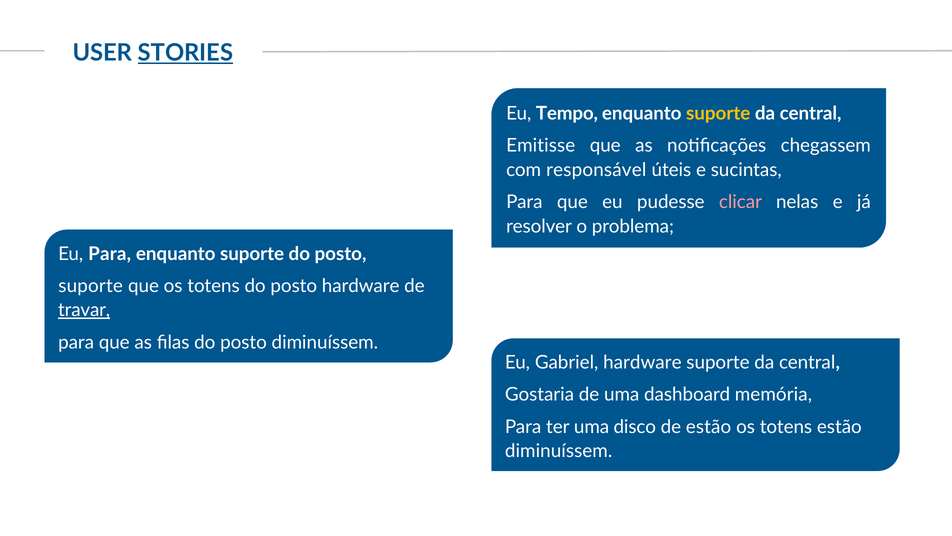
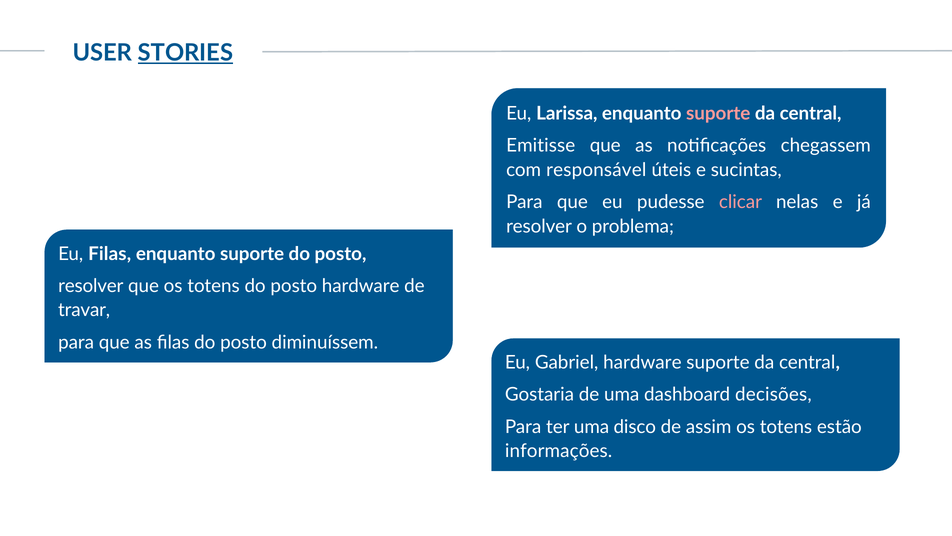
Tempo: Tempo -> Larissa
suporte at (718, 114) colour: yellow -> pink
Eu Para: Para -> Filas
suporte at (91, 286): suporte -> resolver
travar underline: present -> none
memória: memória -> decisões
de estão: estão -> assim
diminuíssem at (559, 451): diminuíssem -> informações
